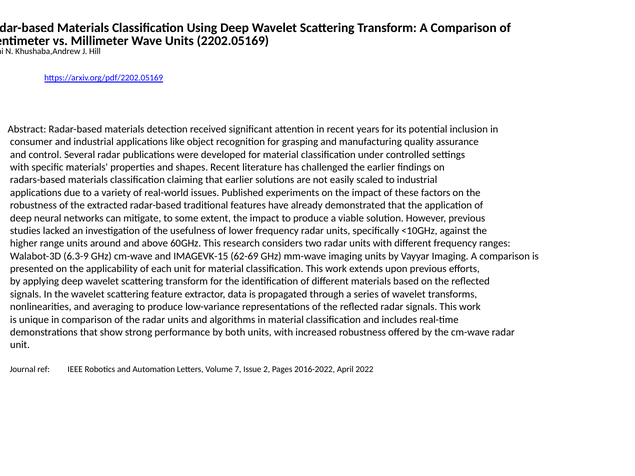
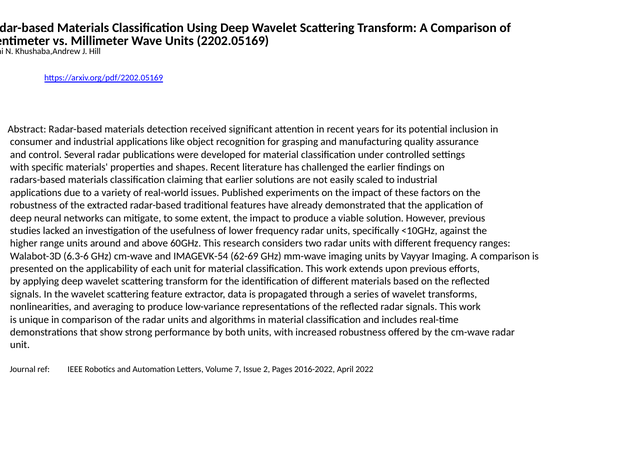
6.3-9: 6.3-9 -> 6.3-6
IMAGEVK-15: IMAGEVK-15 -> IMAGEVK-54
